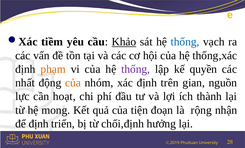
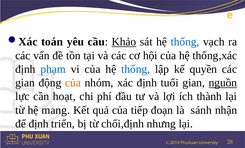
tiềm: tiềm -> toán
phạm colour: orange -> blue
thống at (136, 69) colour: purple -> blue
nhất at (25, 82): nhất -> gian
trên: trên -> tuổi
nguồn underline: none -> present
mong: mong -> mang
tiện: tiện -> tiếp
rộng: rộng -> sánh
hưởng: hưởng -> nhưng
